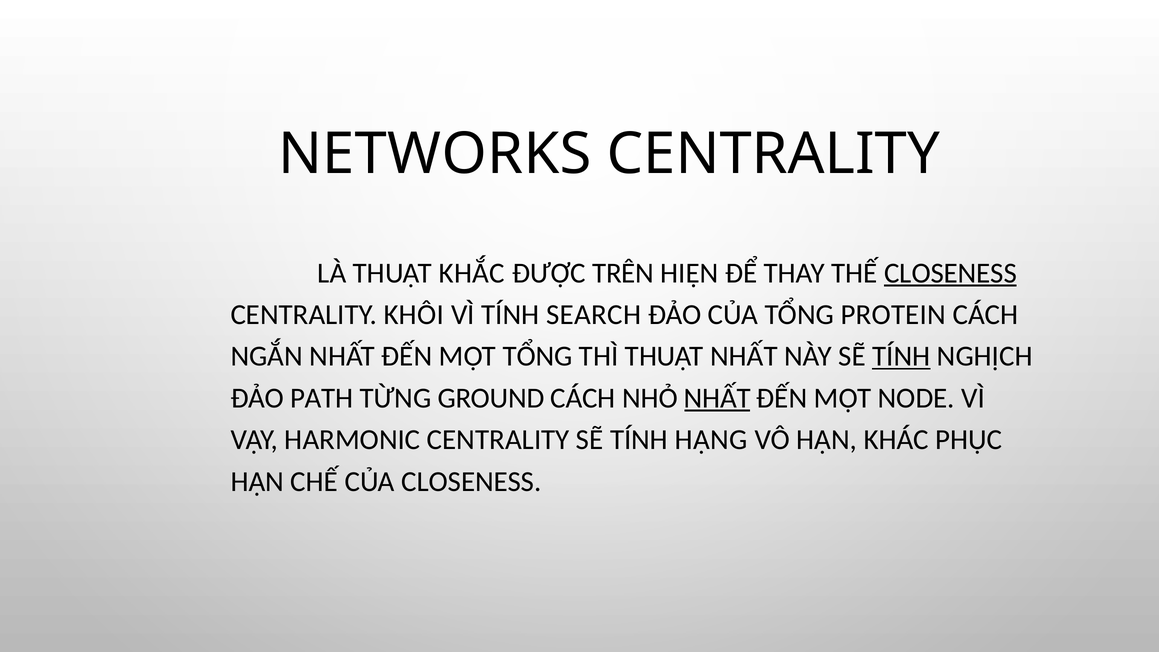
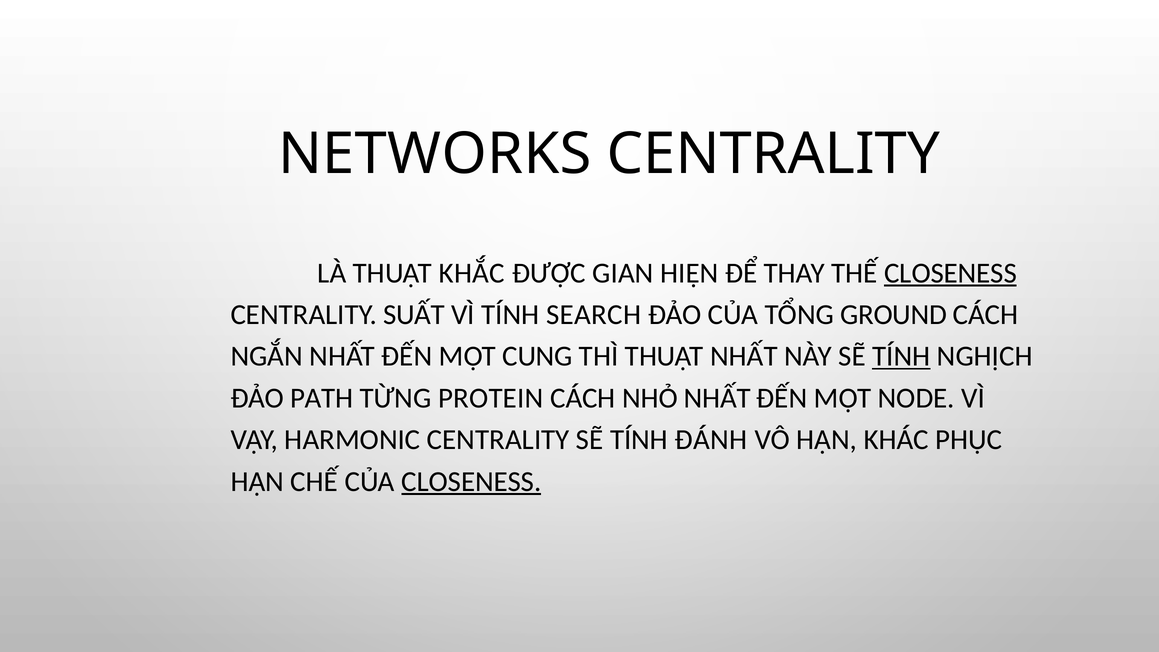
TRÊN: TRÊN -> GIAN
KHÔI: KHÔI -> SUẤT
PROTEIN: PROTEIN -> GROUND
MỘT TỔNG: TỔNG -> CUNG
GROUND: GROUND -> PROTEIN
NHẤT at (717, 398) underline: present -> none
HẠNG: HẠNG -> ĐÁNH
CLOSENESS at (471, 481) underline: none -> present
